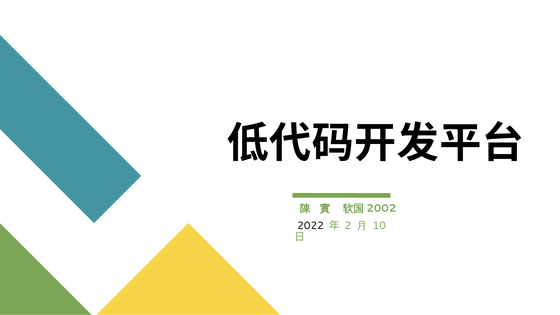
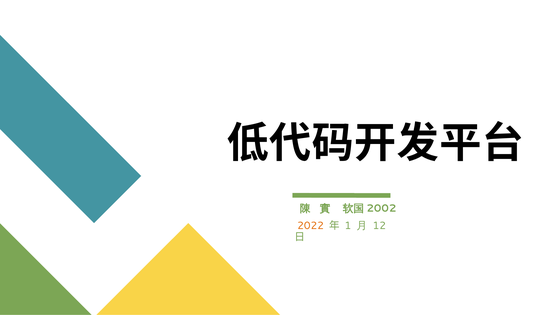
2022 colour: black -> orange
2: 2 -> 1
10: 10 -> 12
